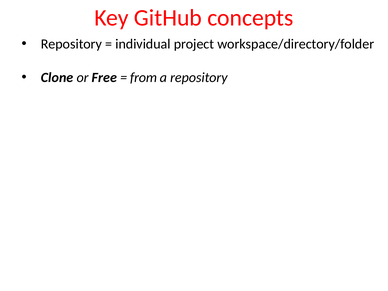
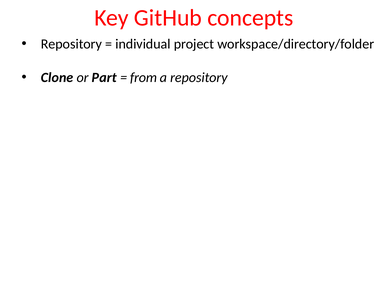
Free: Free -> Part
